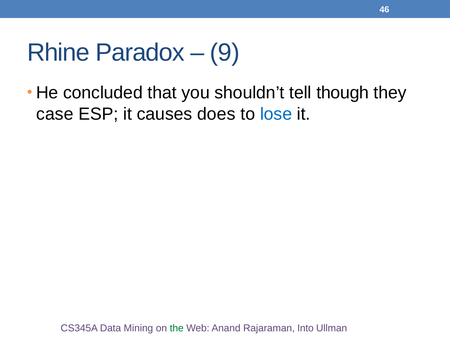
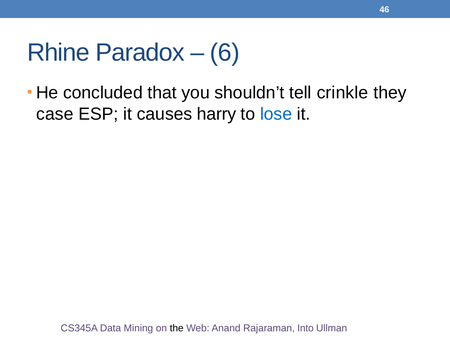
9: 9 -> 6
though: though -> crinkle
does: does -> harry
the colour: green -> black
